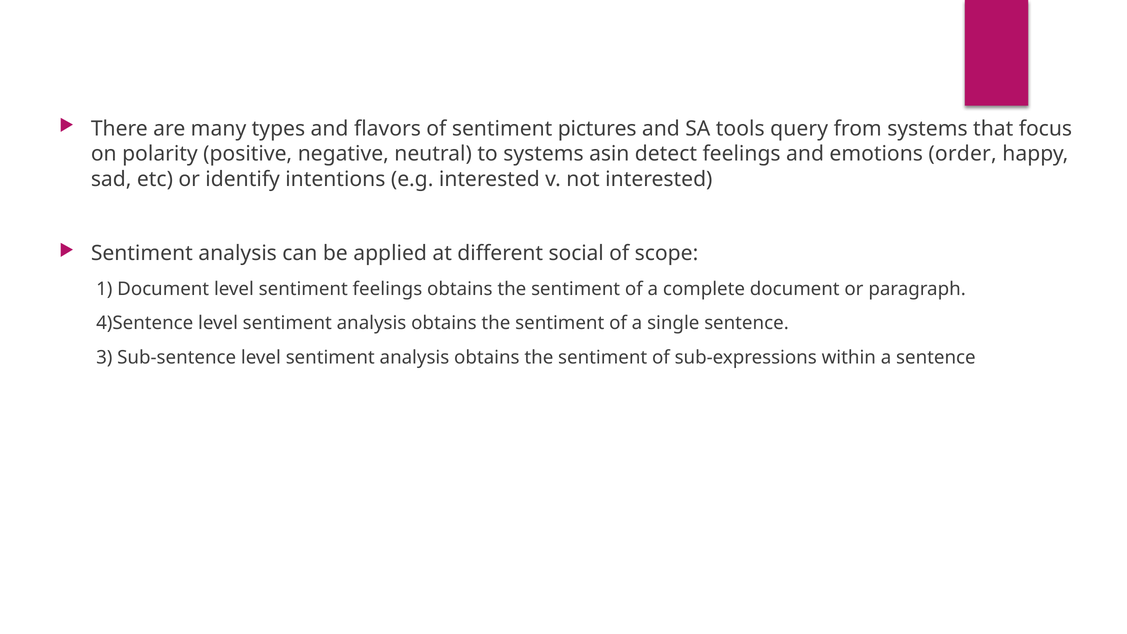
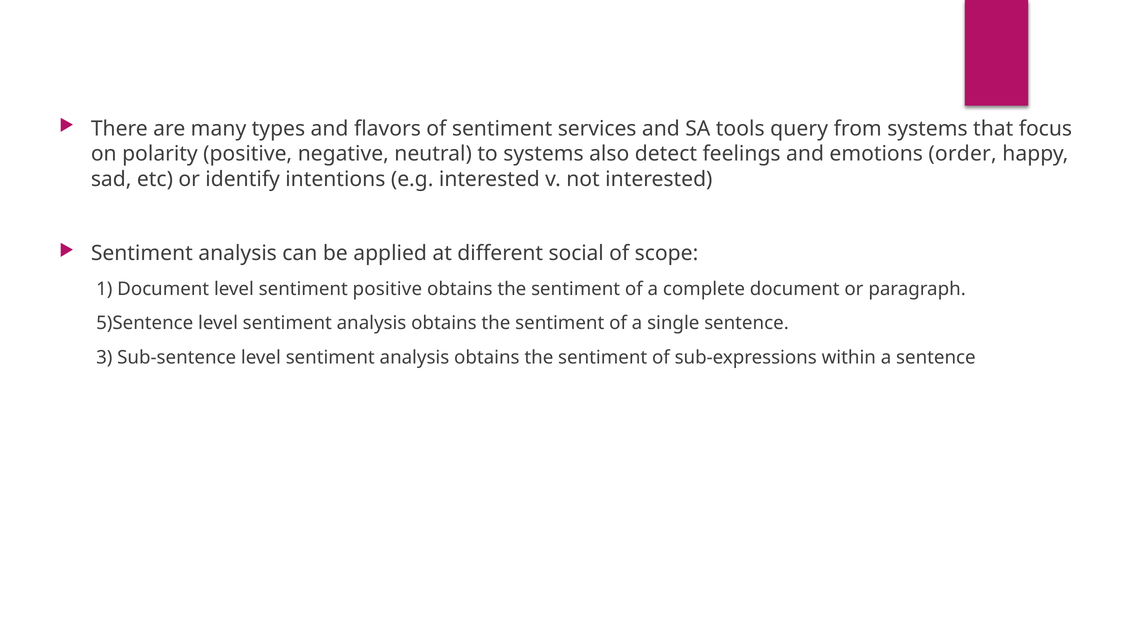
pictures: pictures -> services
asin: asin -> also
sentiment feelings: feelings -> positive
4)Sentence: 4)Sentence -> 5)Sentence
